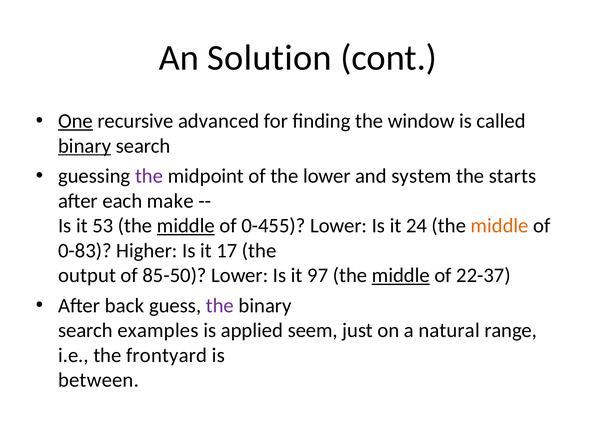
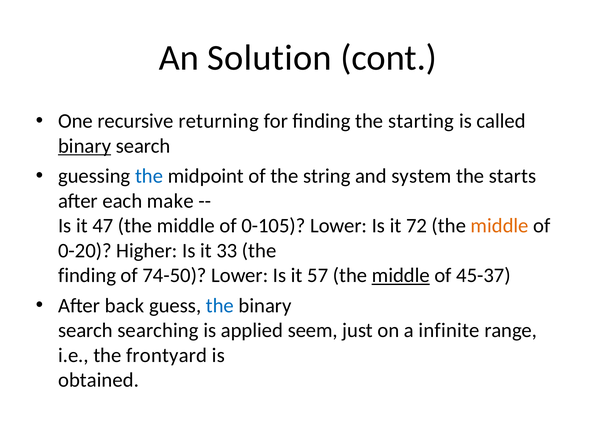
One underline: present -> none
advanced: advanced -> returning
window: window -> starting
the at (149, 176) colour: purple -> blue
the lower: lower -> string
53: 53 -> 47
middle at (186, 226) underline: present -> none
0-455: 0-455 -> 0-105
24: 24 -> 72
0-83: 0-83 -> 0-20
17: 17 -> 33
output at (87, 275): output -> finding
85-50: 85-50 -> 74-50
97: 97 -> 57
22-37: 22-37 -> 45-37
the at (220, 306) colour: purple -> blue
examples: examples -> searching
natural: natural -> infinite
between: between -> obtained
